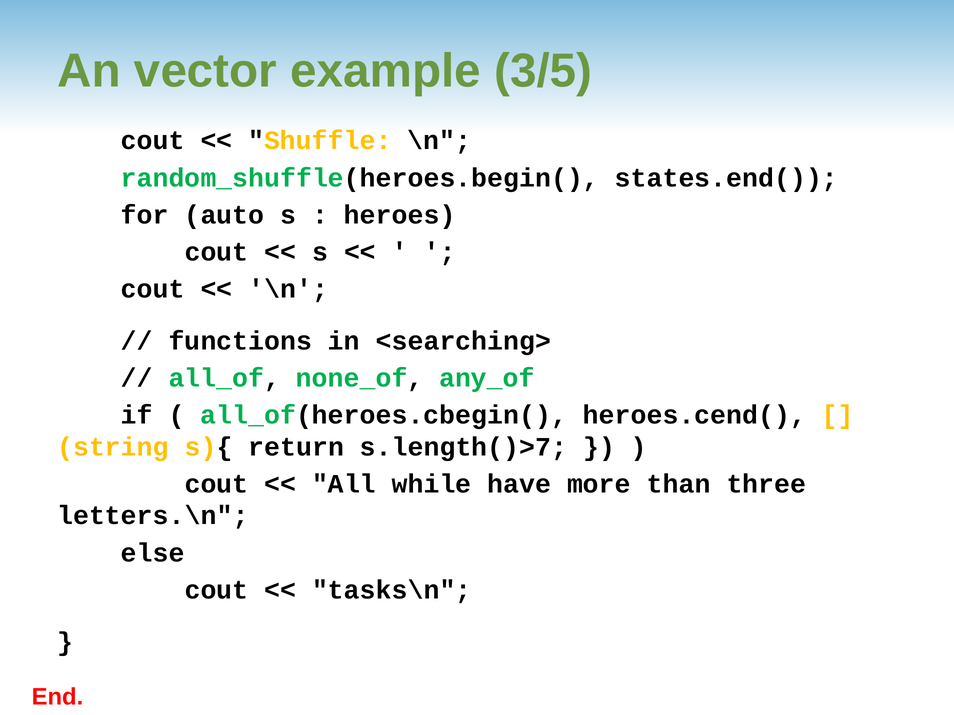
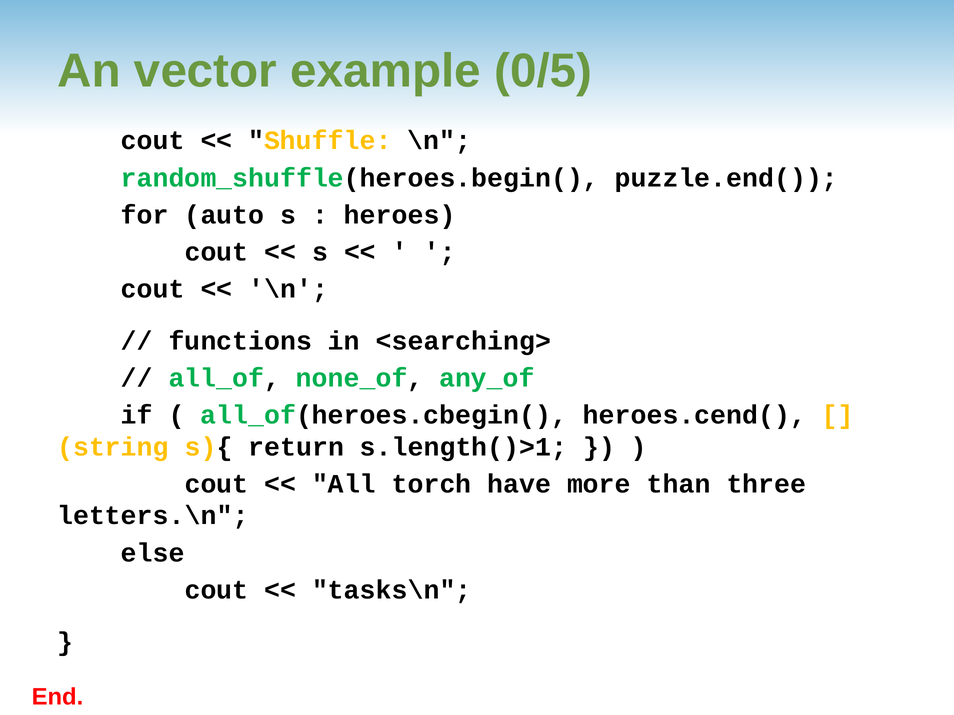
3/5: 3/5 -> 0/5
states.end(: states.end( -> puzzle.end(
s.length()>7: s.length()>7 -> s.length()>1
while: while -> torch
